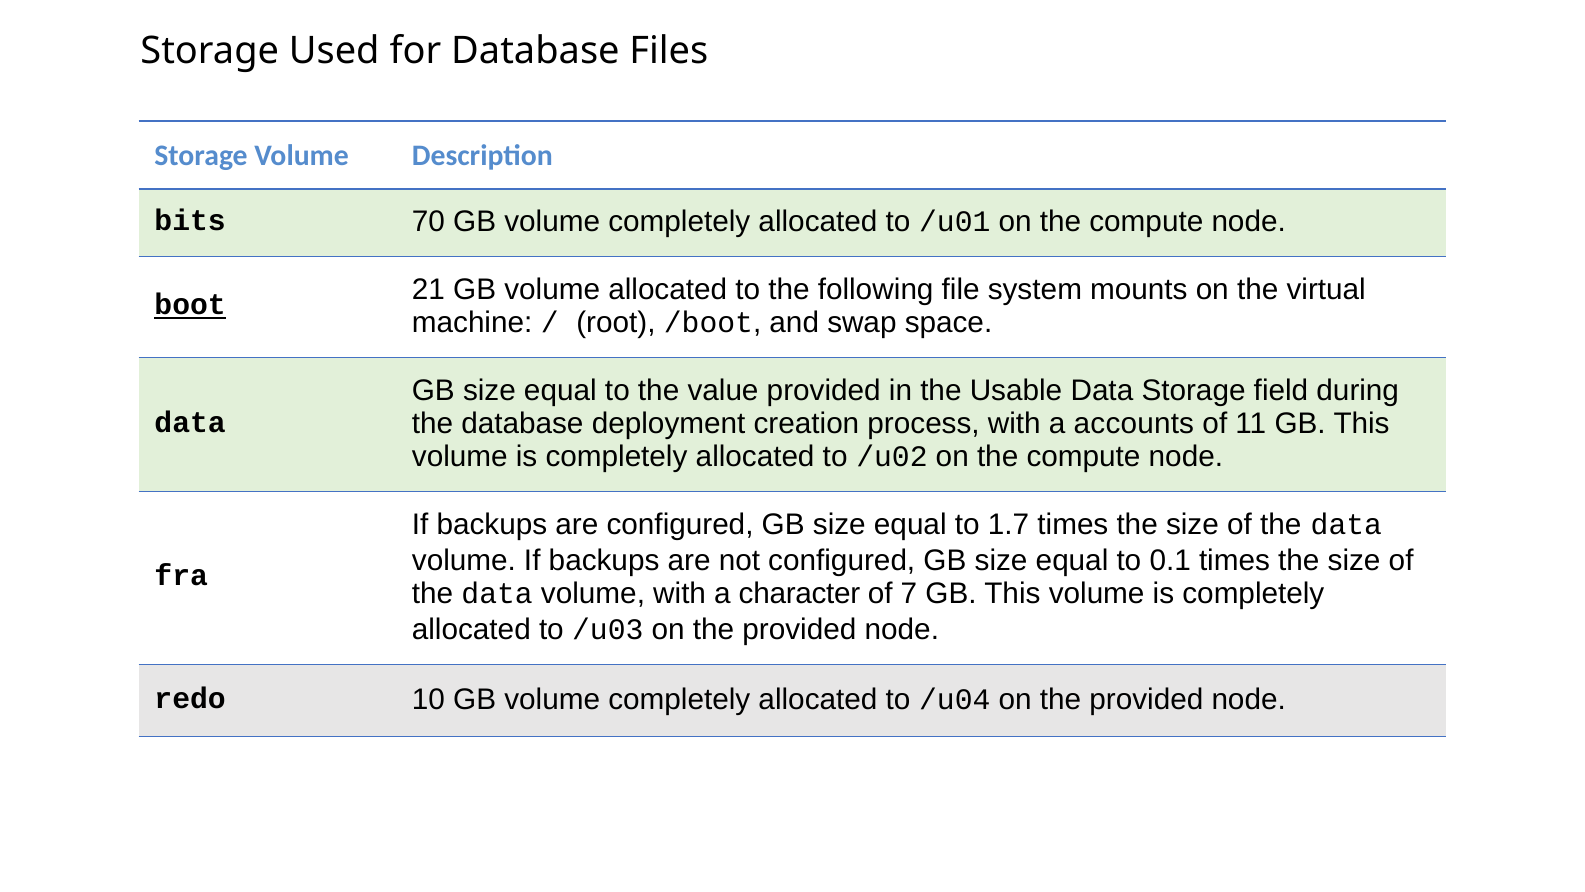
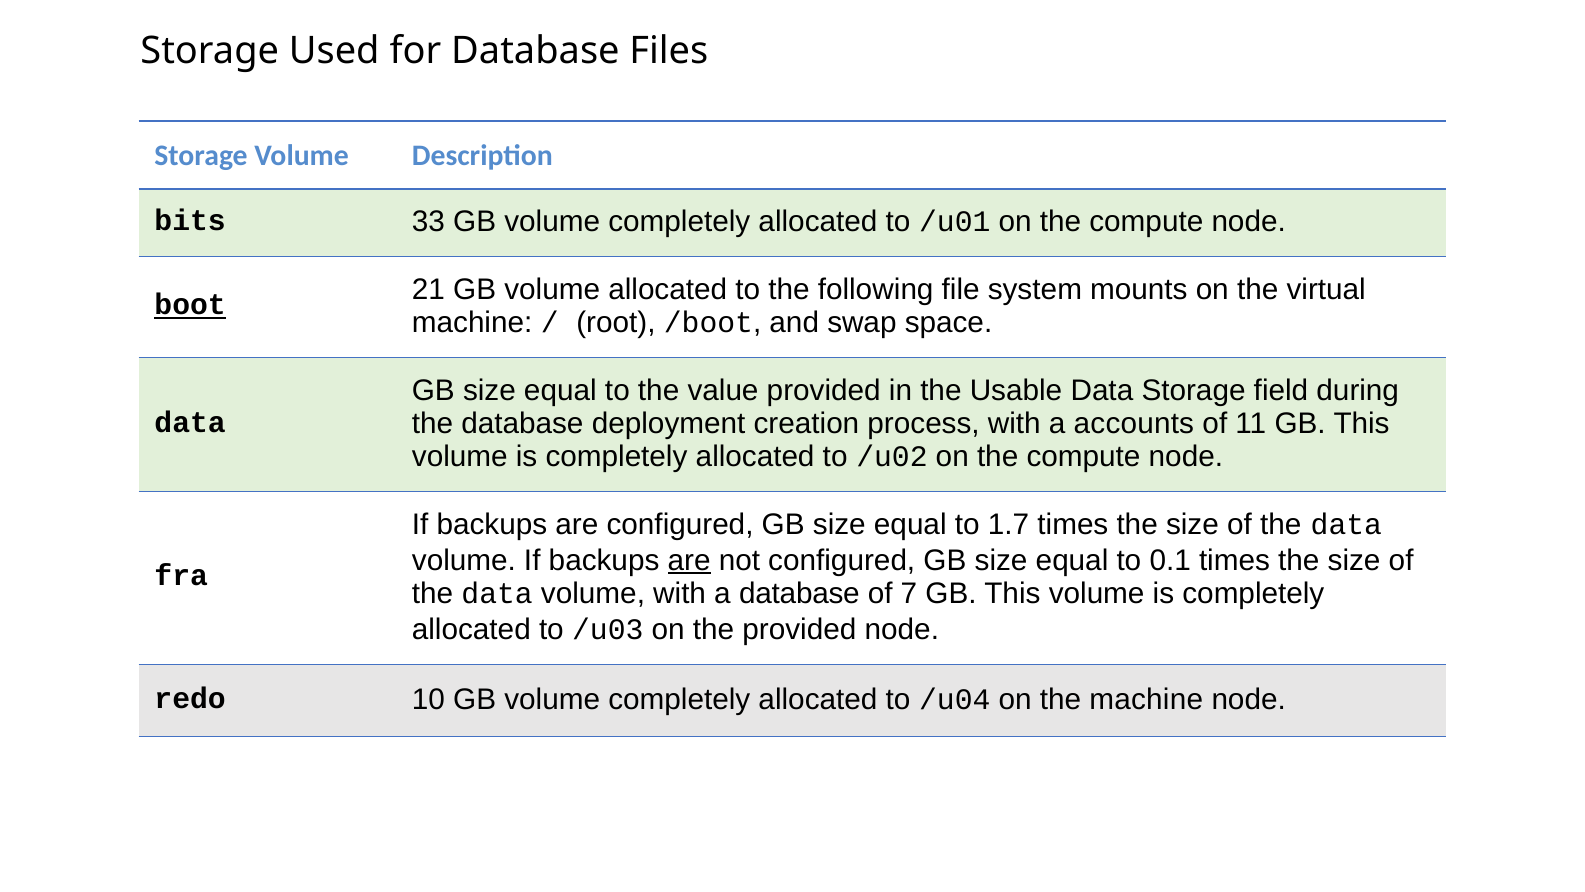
70: 70 -> 33
are at (689, 560) underline: none -> present
a character: character -> database
/u04 on the provided: provided -> machine
